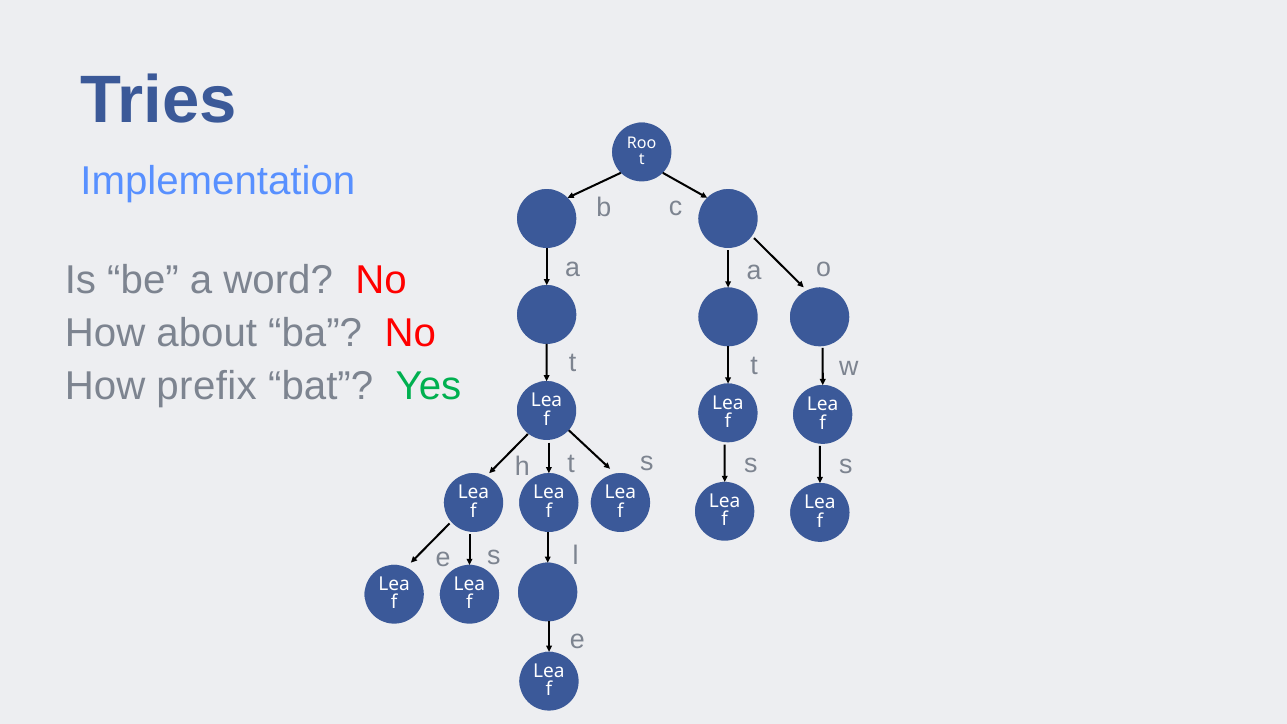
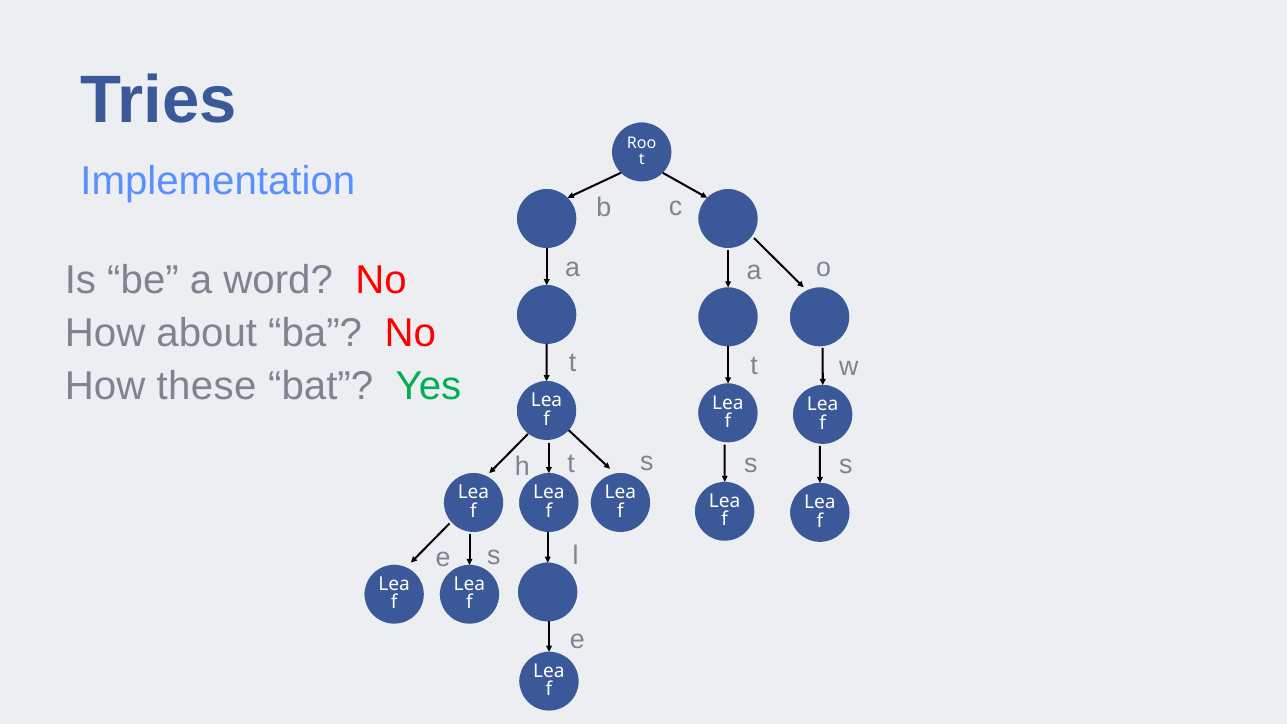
prefix: prefix -> these
